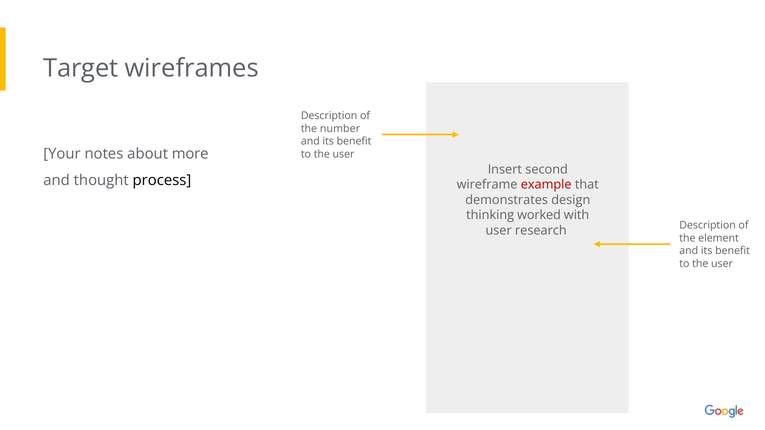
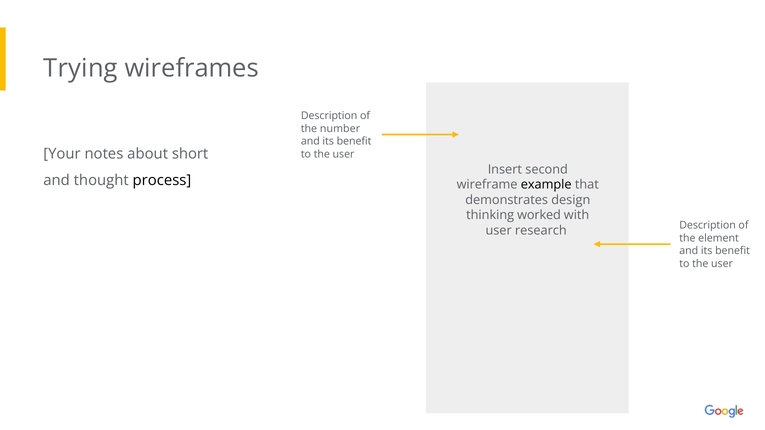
Target: Target -> Trying
more: more -> short
example colour: red -> black
